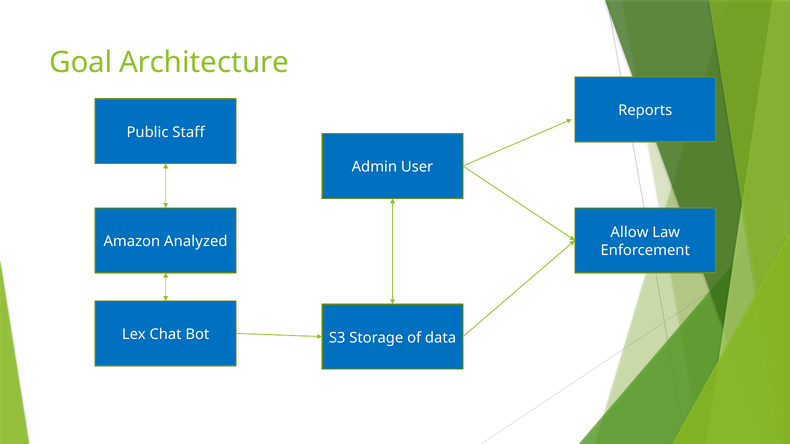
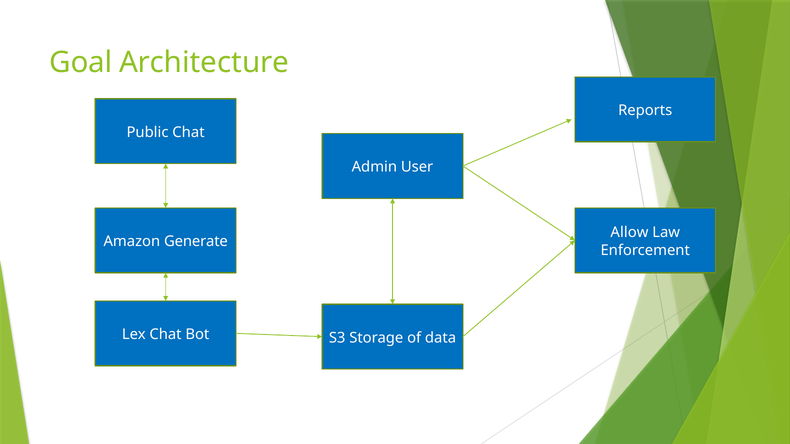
Public Staff: Staff -> Chat
Analyzed: Analyzed -> Generate
